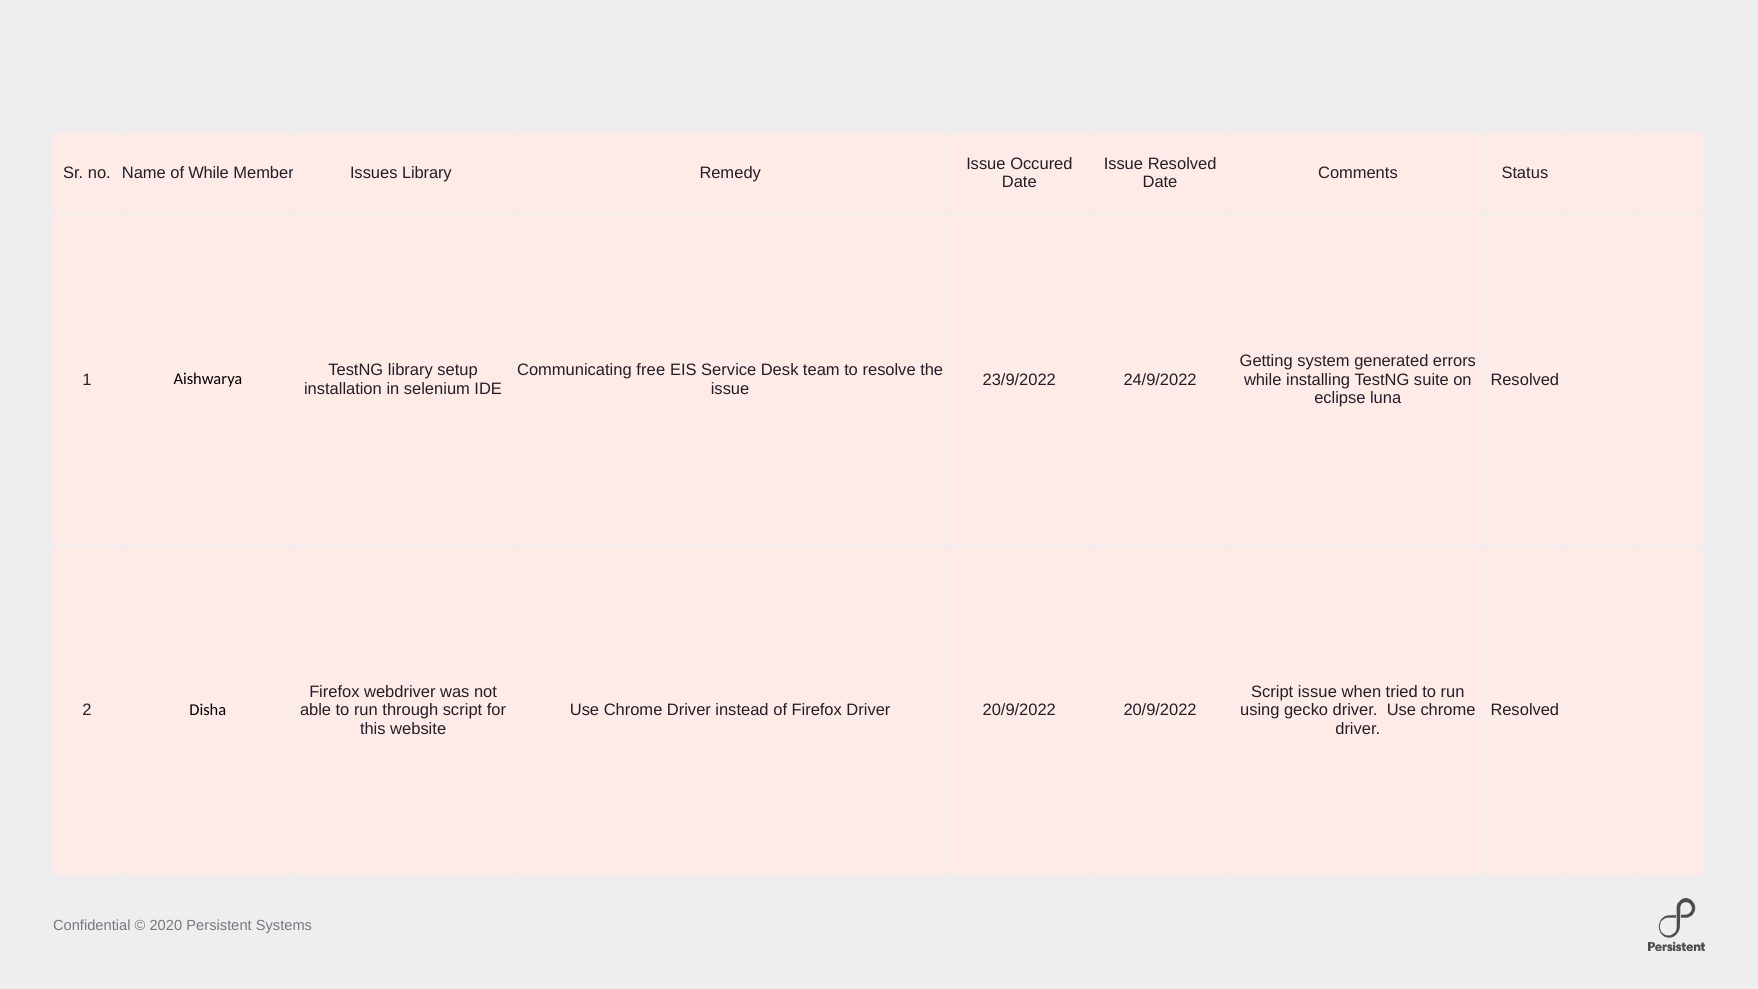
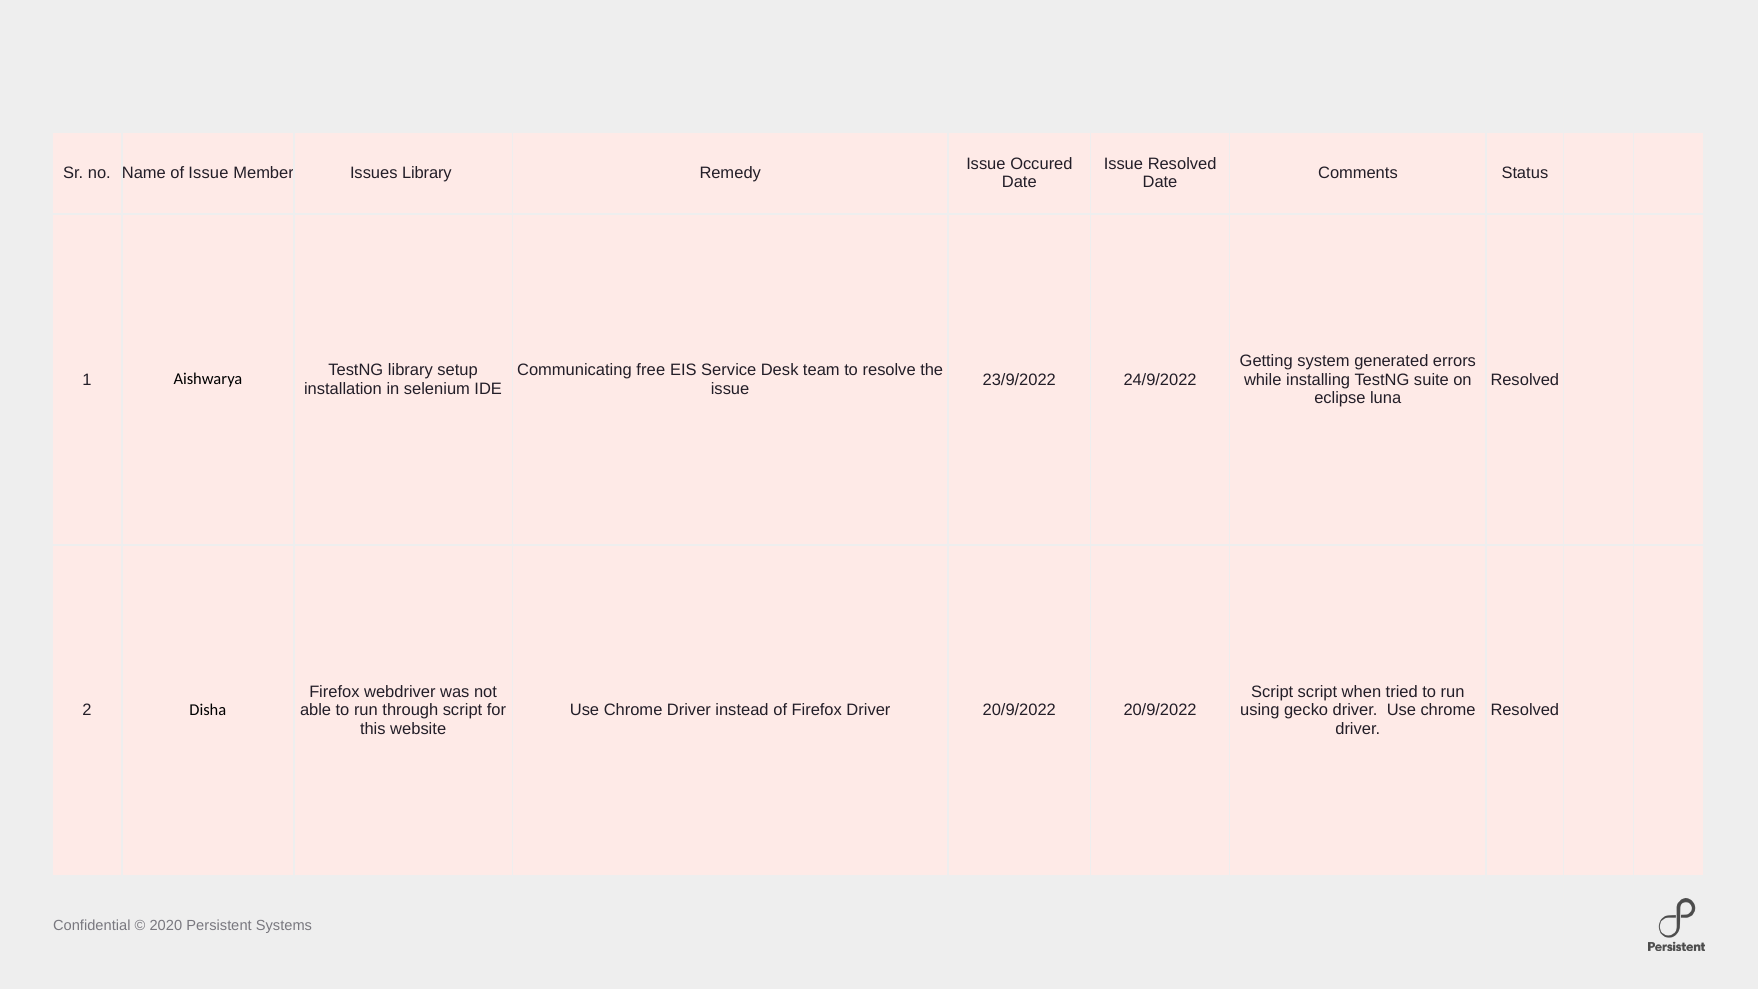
of While: While -> Issue
Script issue: issue -> script
